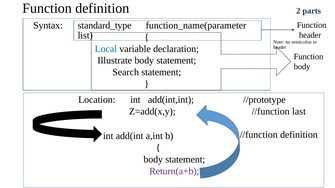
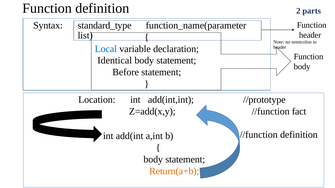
Illustrate: Illustrate -> Identical
Search: Search -> Before
last: last -> fact
Return(a+b colour: purple -> orange
